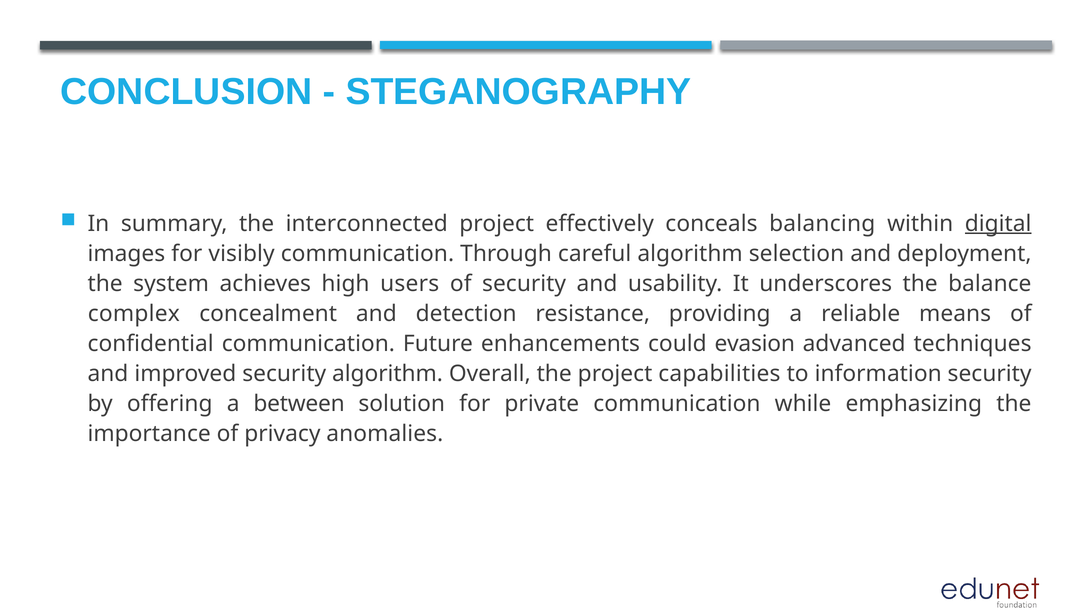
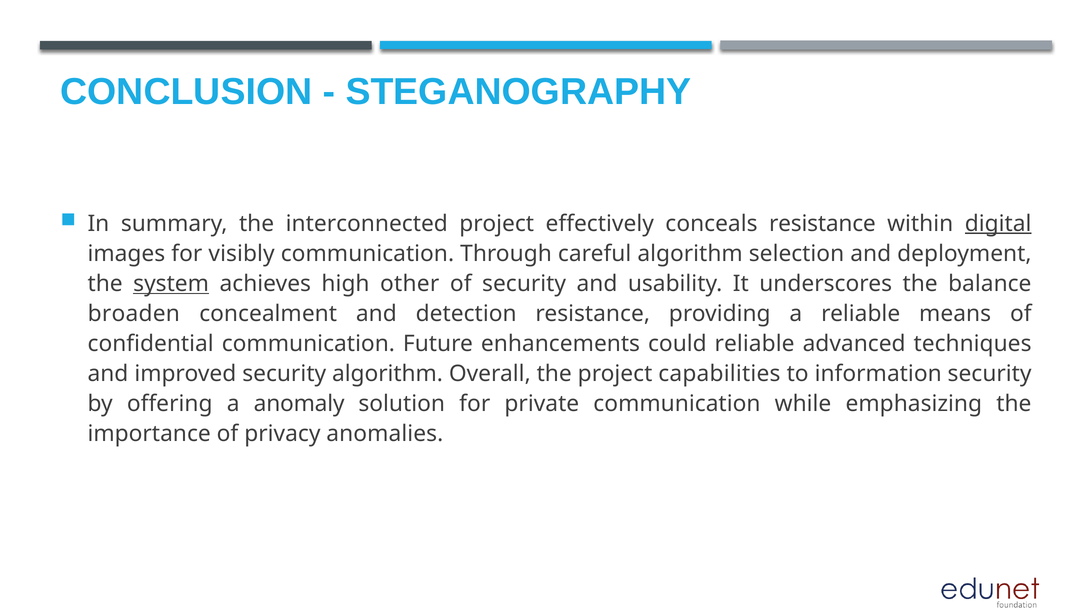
conceals balancing: balancing -> resistance
system underline: none -> present
users: users -> other
complex: complex -> broaden
could evasion: evasion -> reliable
between: between -> anomaly
